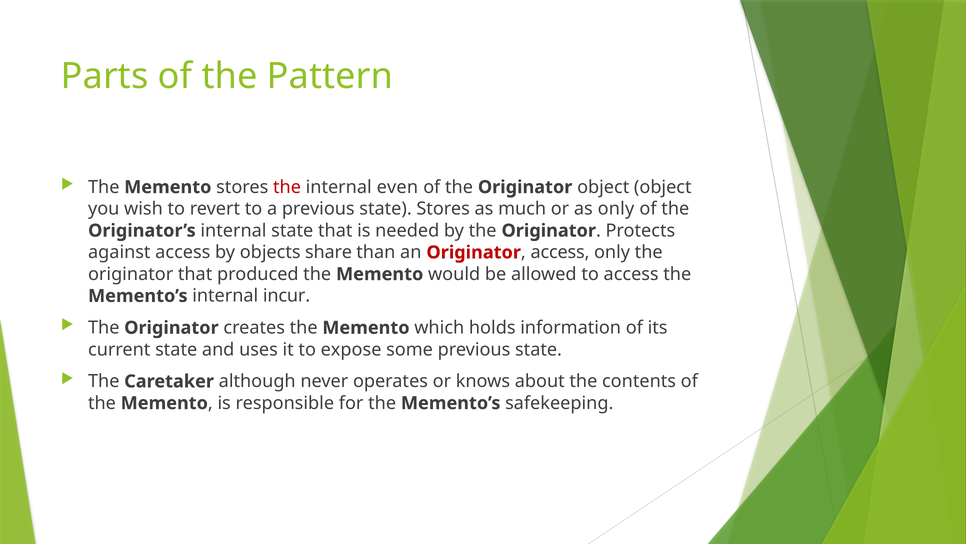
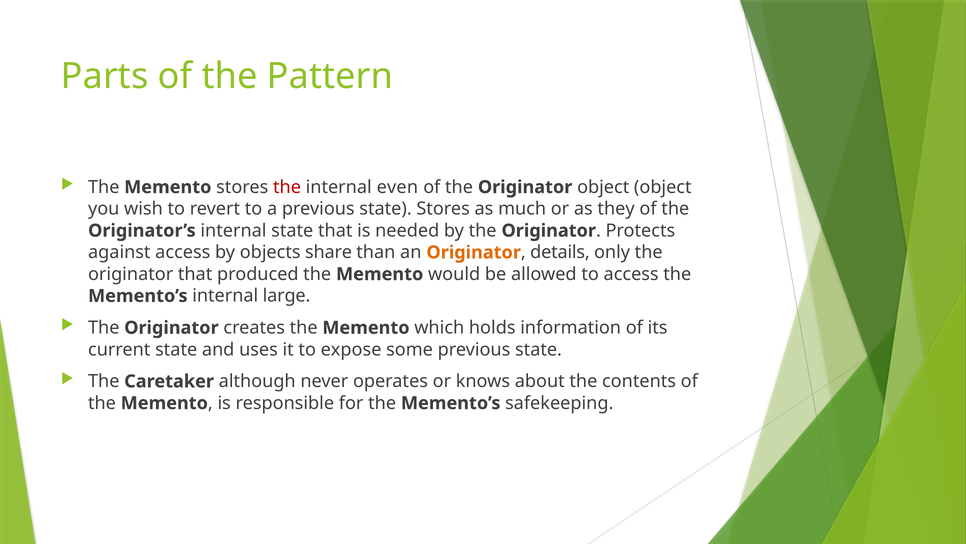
as only: only -> they
Originator at (474, 252) colour: red -> orange
access at (560, 252): access -> details
incur: incur -> large
